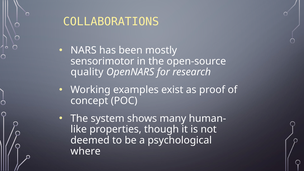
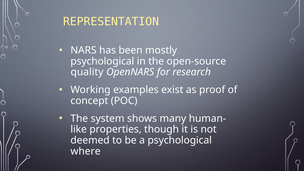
COLLABORATIONS: COLLABORATIONS -> REPRESENTATION
sensorimotor at (102, 61): sensorimotor -> psychological
